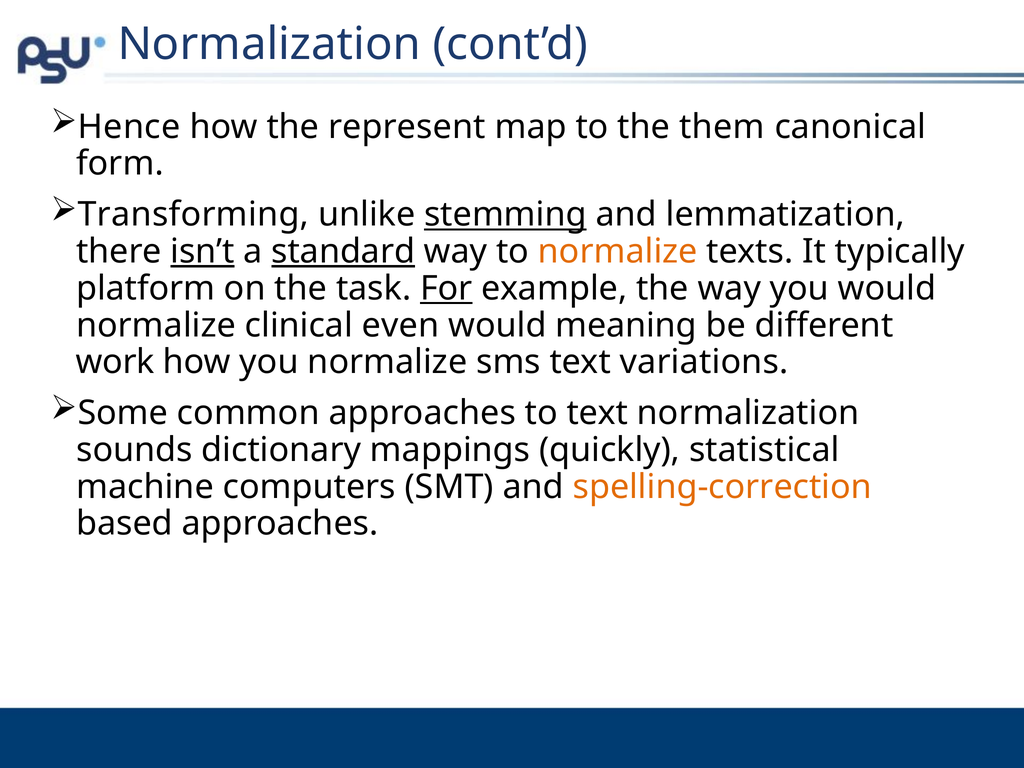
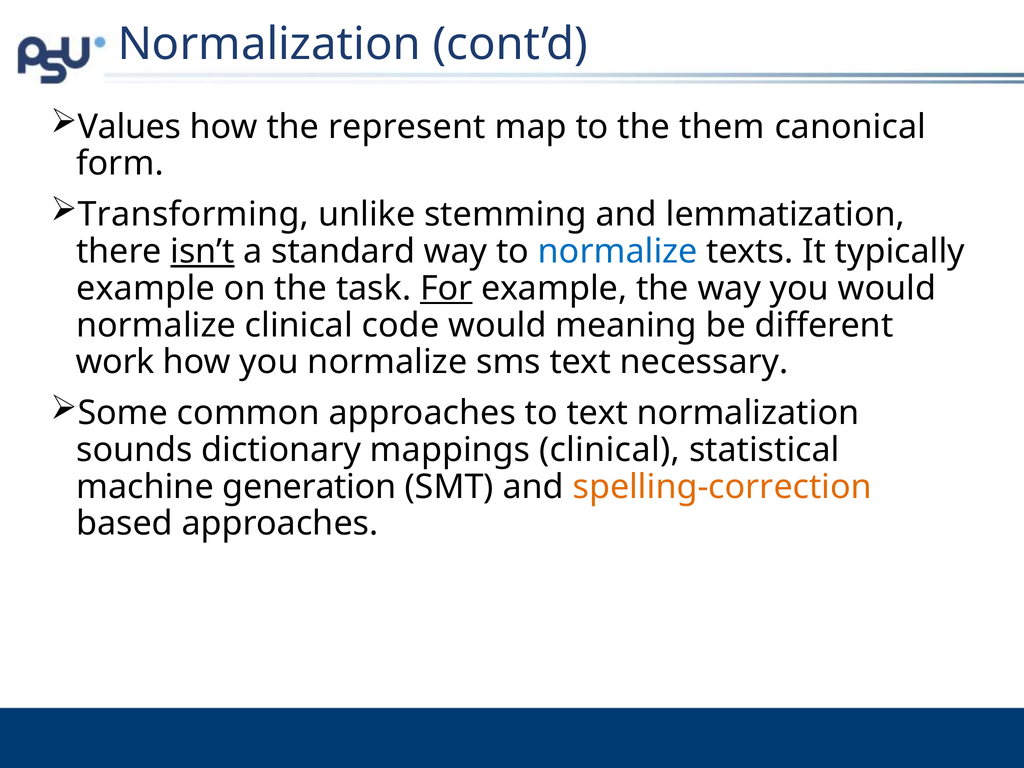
Hence: Hence -> Values
stemming underline: present -> none
standard underline: present -> none
normalize at (618, 252) colour: orange -> blue
platform at (146, 288): platform -> example
even: even -> code
variations: variations -> necessary
mappings quickly: quickly -> clinical
computers: computers -> generation
